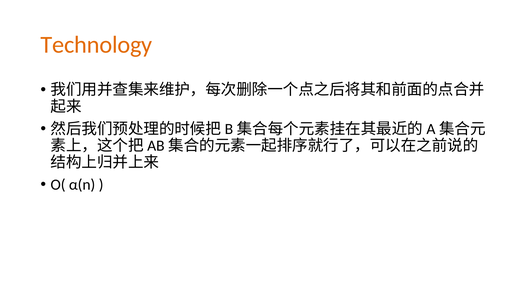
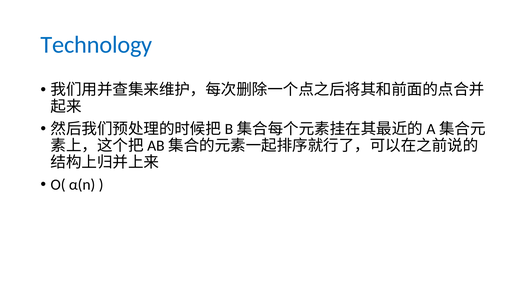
Technology colour: orange -> blue
